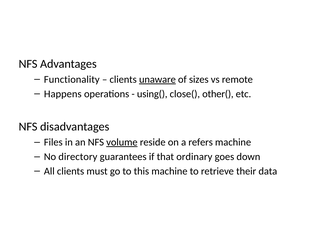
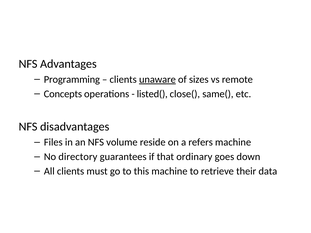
Functionality: Functionality -> Programming
Happens: Happens -> Concepts
using(: using( -> listed(
other(: other( -> same(
volume underline: present -> none
